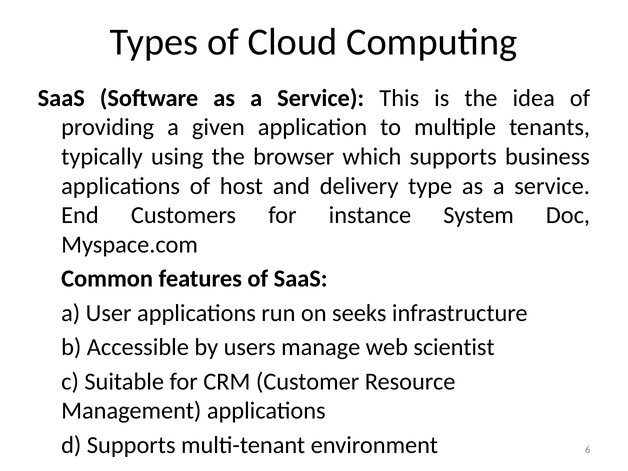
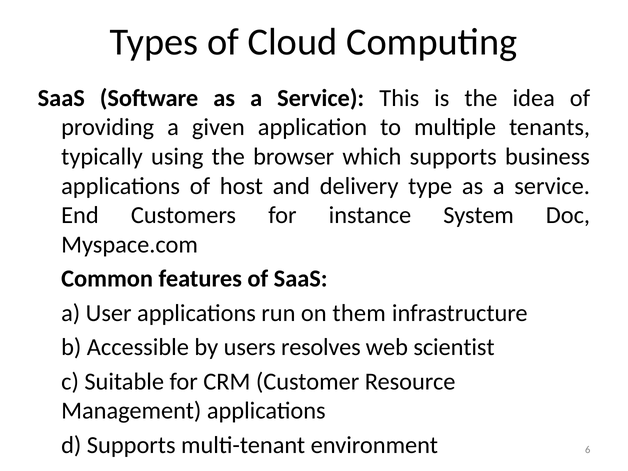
seeks: seeks -> them
manage: manage -> resolves
